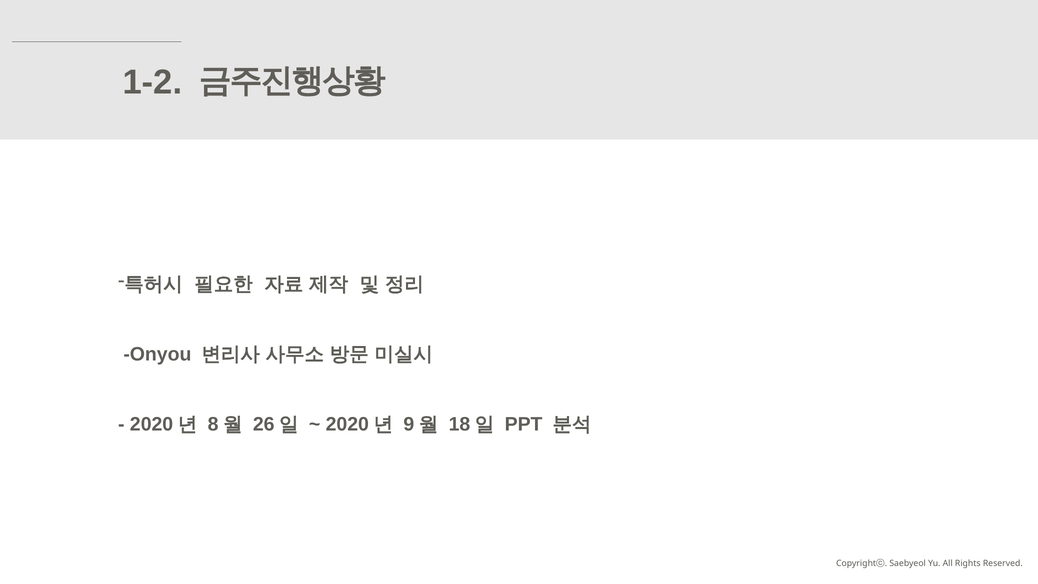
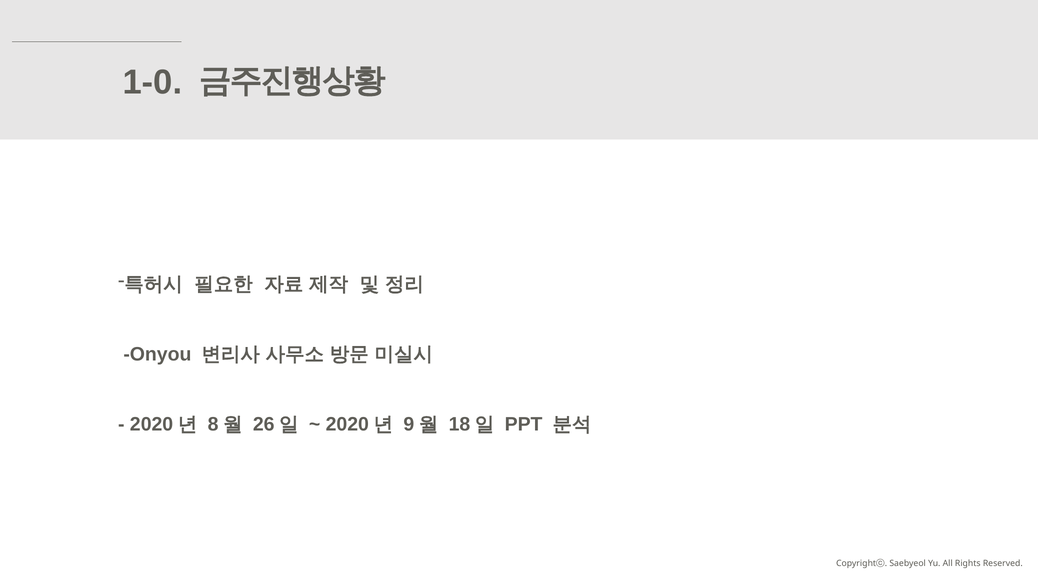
1-2: 1-2 -> 1-0
